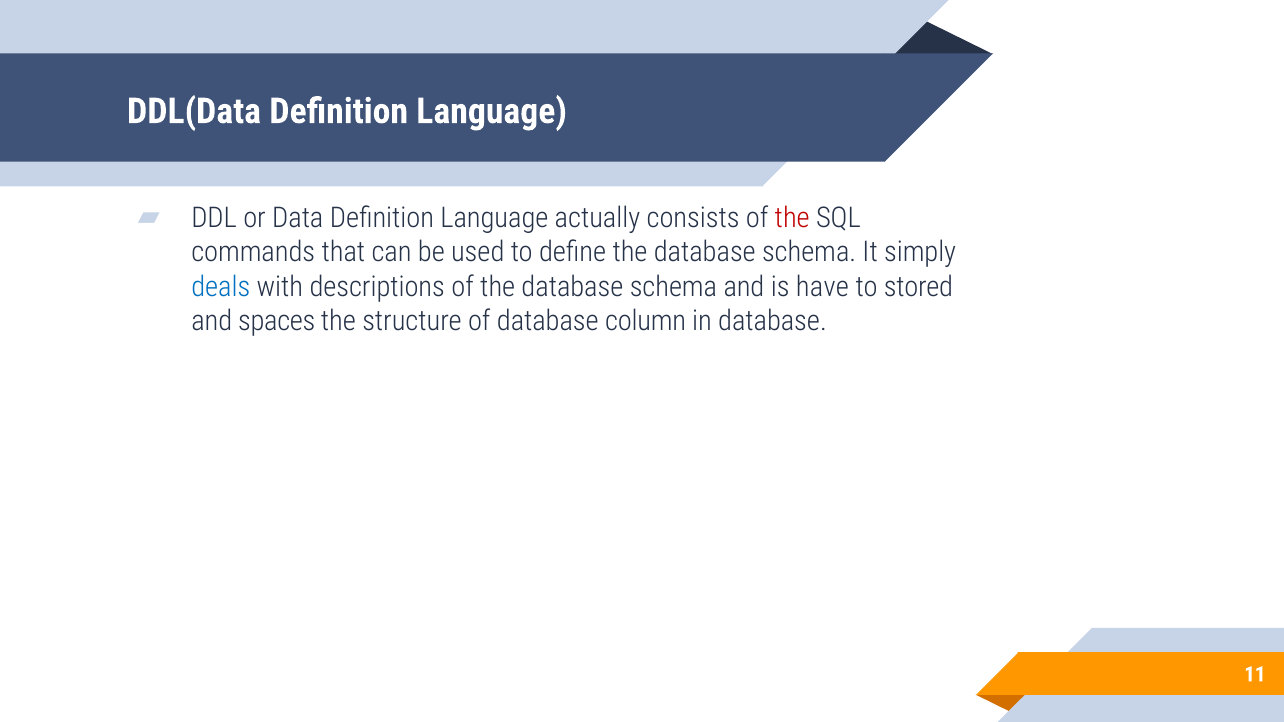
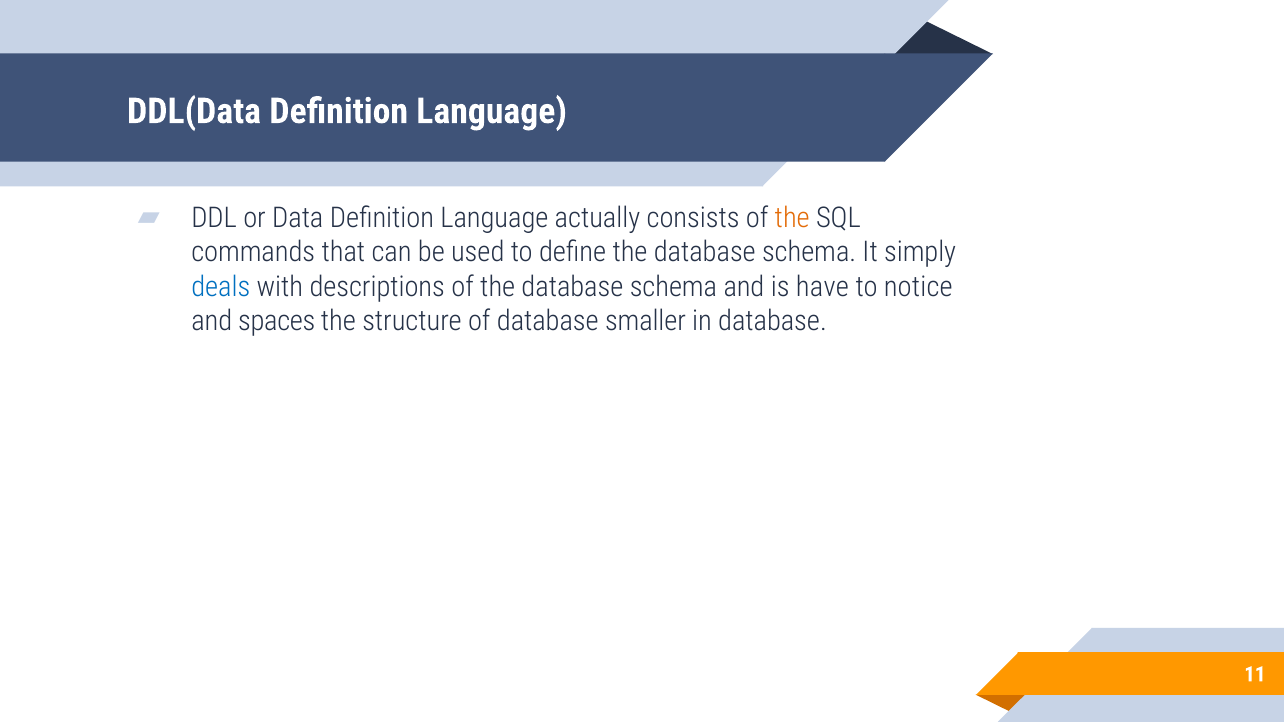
the at (792, 218) colour: red -> orange
stored: stored -> notice
column: column -> smaller
